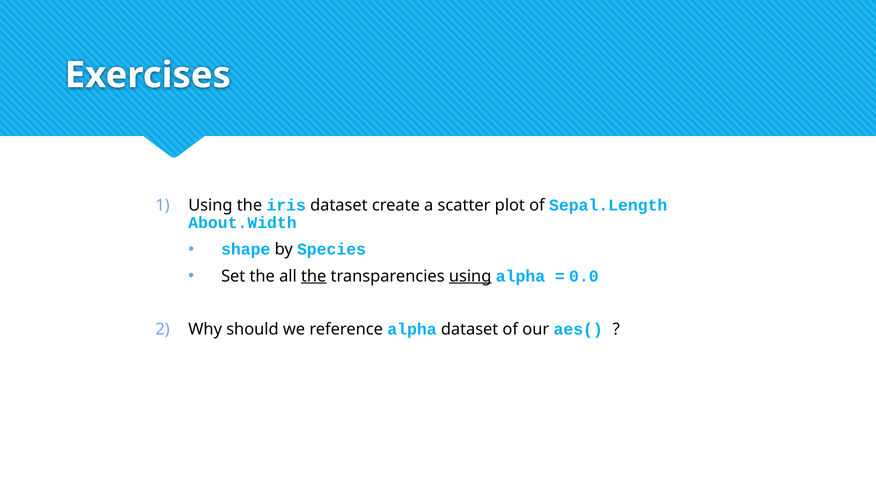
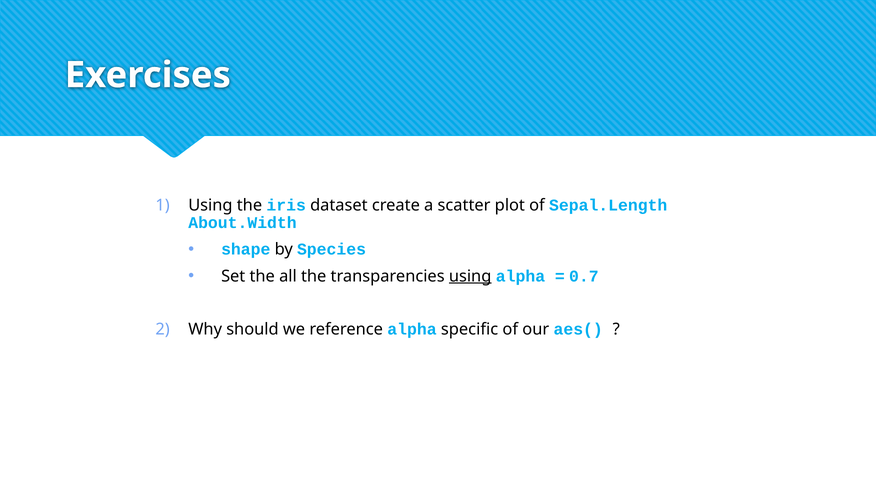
the at (314, 276) underline: present -> none
0.0: 0.0 -> 0.7
alpha dataset: dataset -> specific
